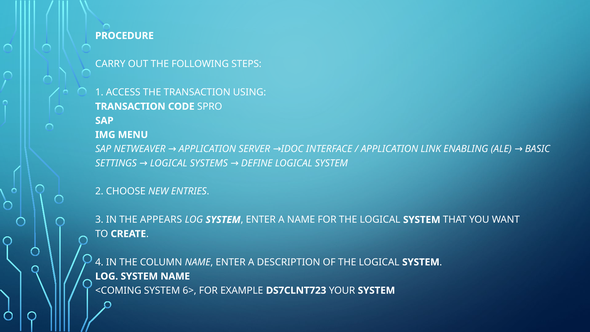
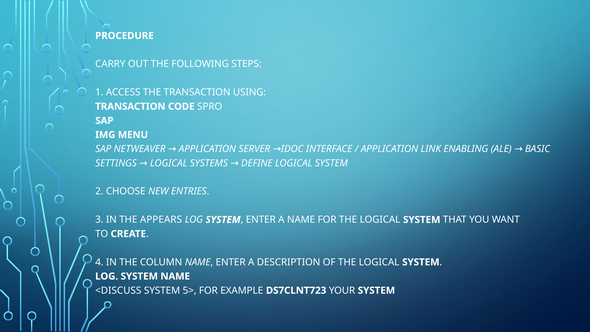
<COMING: <COMING -> <DISCUSS
6>: 6> -> 5>
